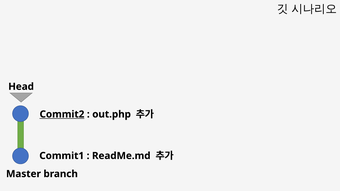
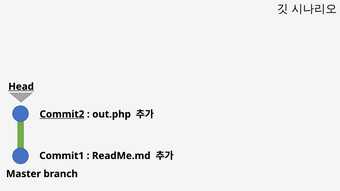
Head underline: none -> present
